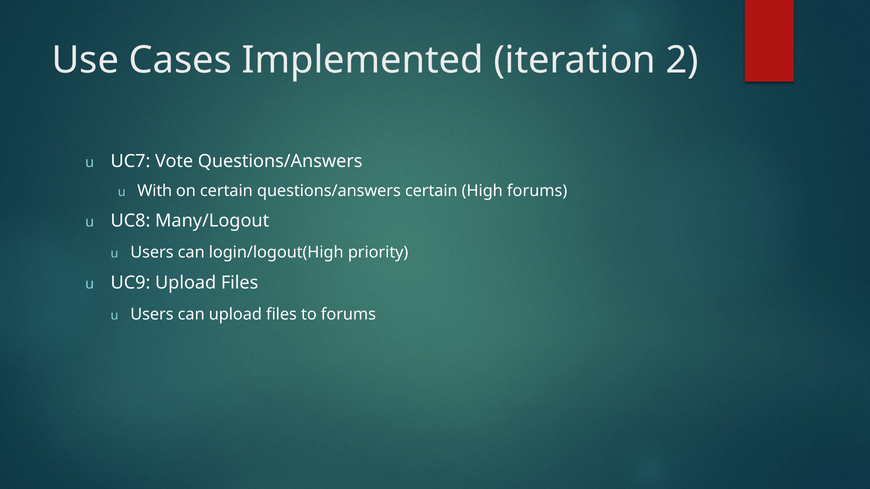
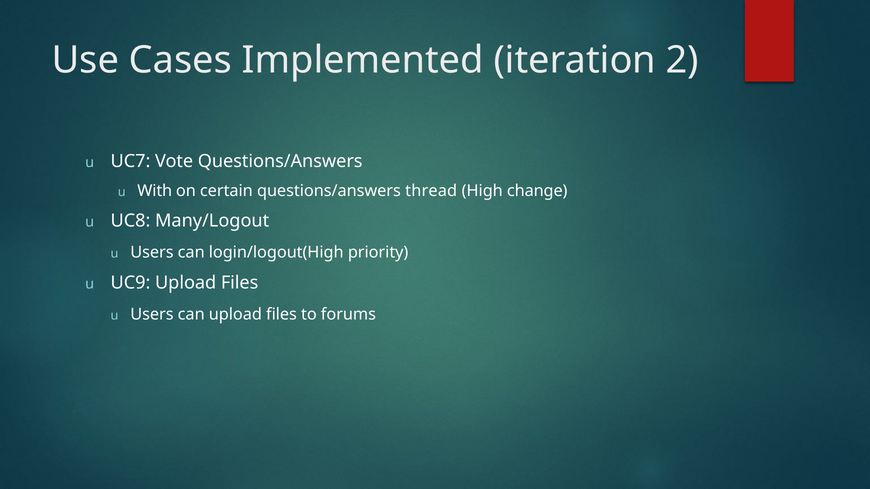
questions/answers certain: certain -> thread
High forums: forums -> change
